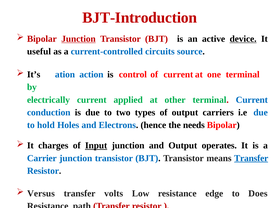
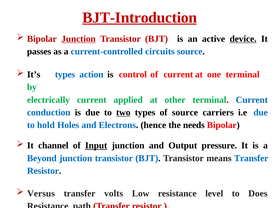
BJT-Introduction underline: none -> present
useful: useful -> passes
It’s ation: ation -> types
two underline: none -> present
of output: output -> source
charges: charges -> channel
operates: operates -> pressure
Carrier: Carrier -> Beyond
Transfer at (251, 158) underline: present -> none
edge: edge -> level
